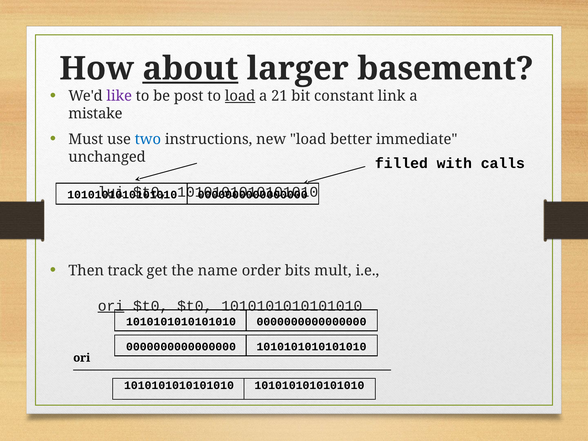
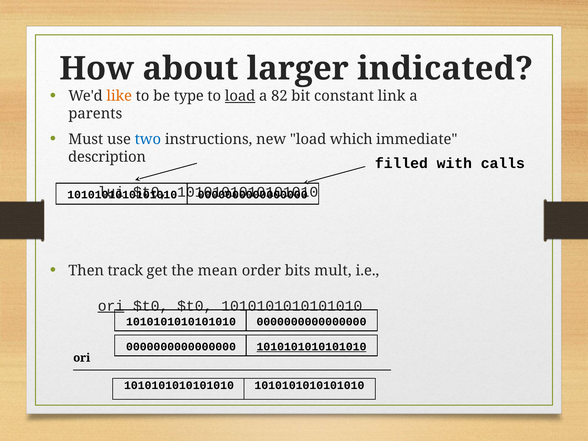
about underline: present -> none
basement: basement -> indicated
like colour: purple -> orange
post: post -> type
21: 21 -> 82
mistake: mistake -> parents
better: better -> which
unchanged: unchanged -> description
name: name -> mean
1010101010101010 at (311, 347) underline: none -> present
